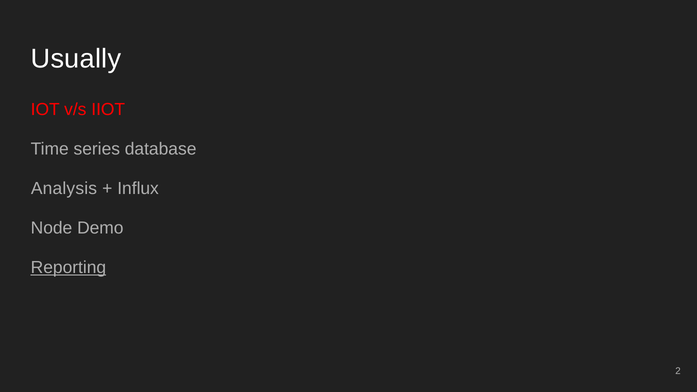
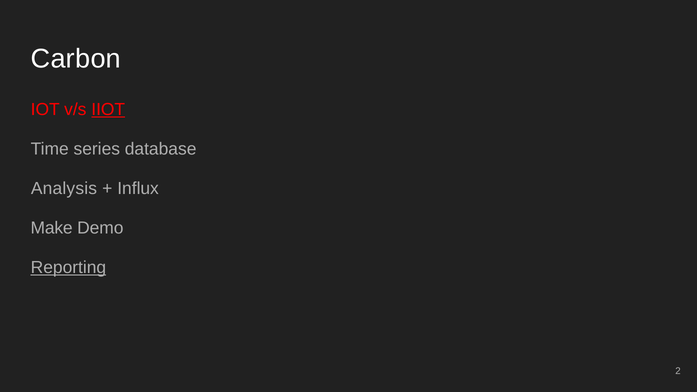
Usually: Usually -> Carbon
IIOT underline: none -> present
Node: Node -> Make
